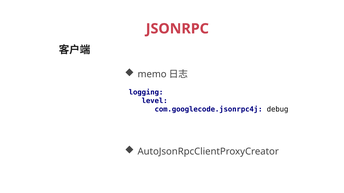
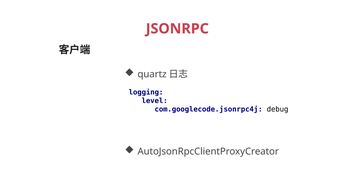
memo: memo -> quartz
